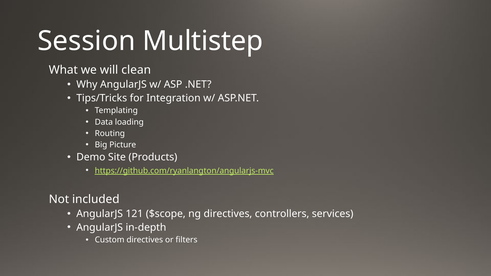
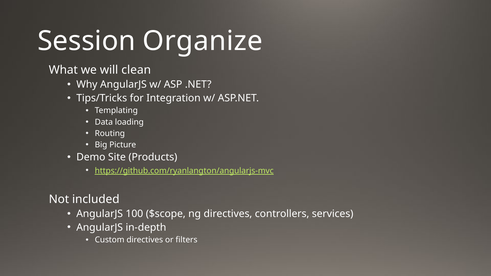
Multistep: Multistep -> Organize
121: 121 -> 100
